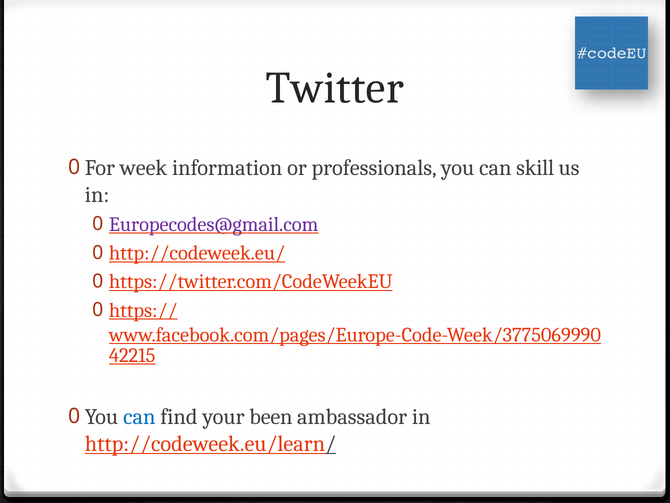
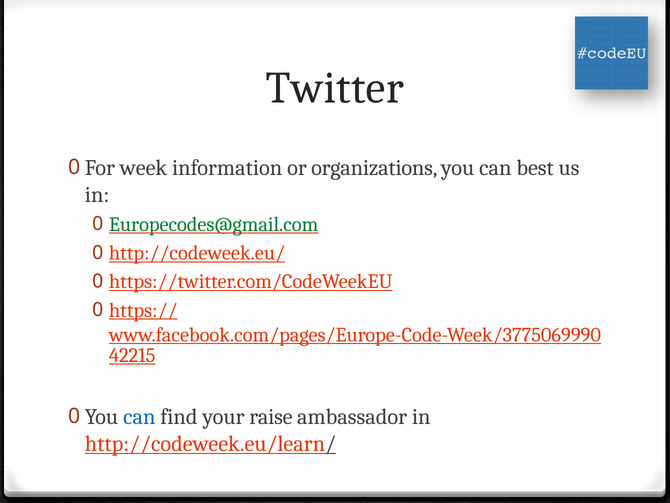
professionals: professionals -> organizations
skill: skill -> best
Europecodes@gmail.com colour: purple -> green
been: been -> raise
